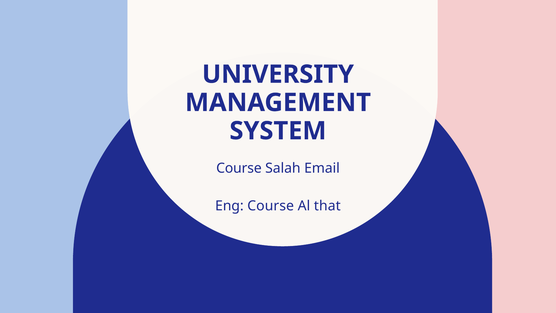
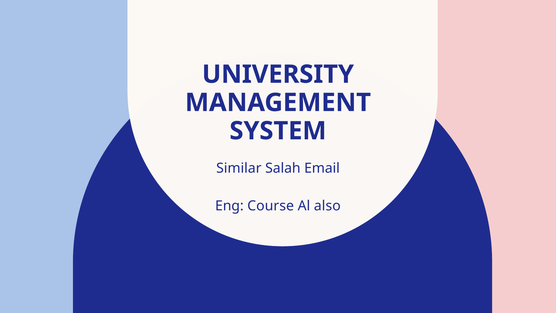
Course at (239, 168): Course -> Similar
that: that -> also
